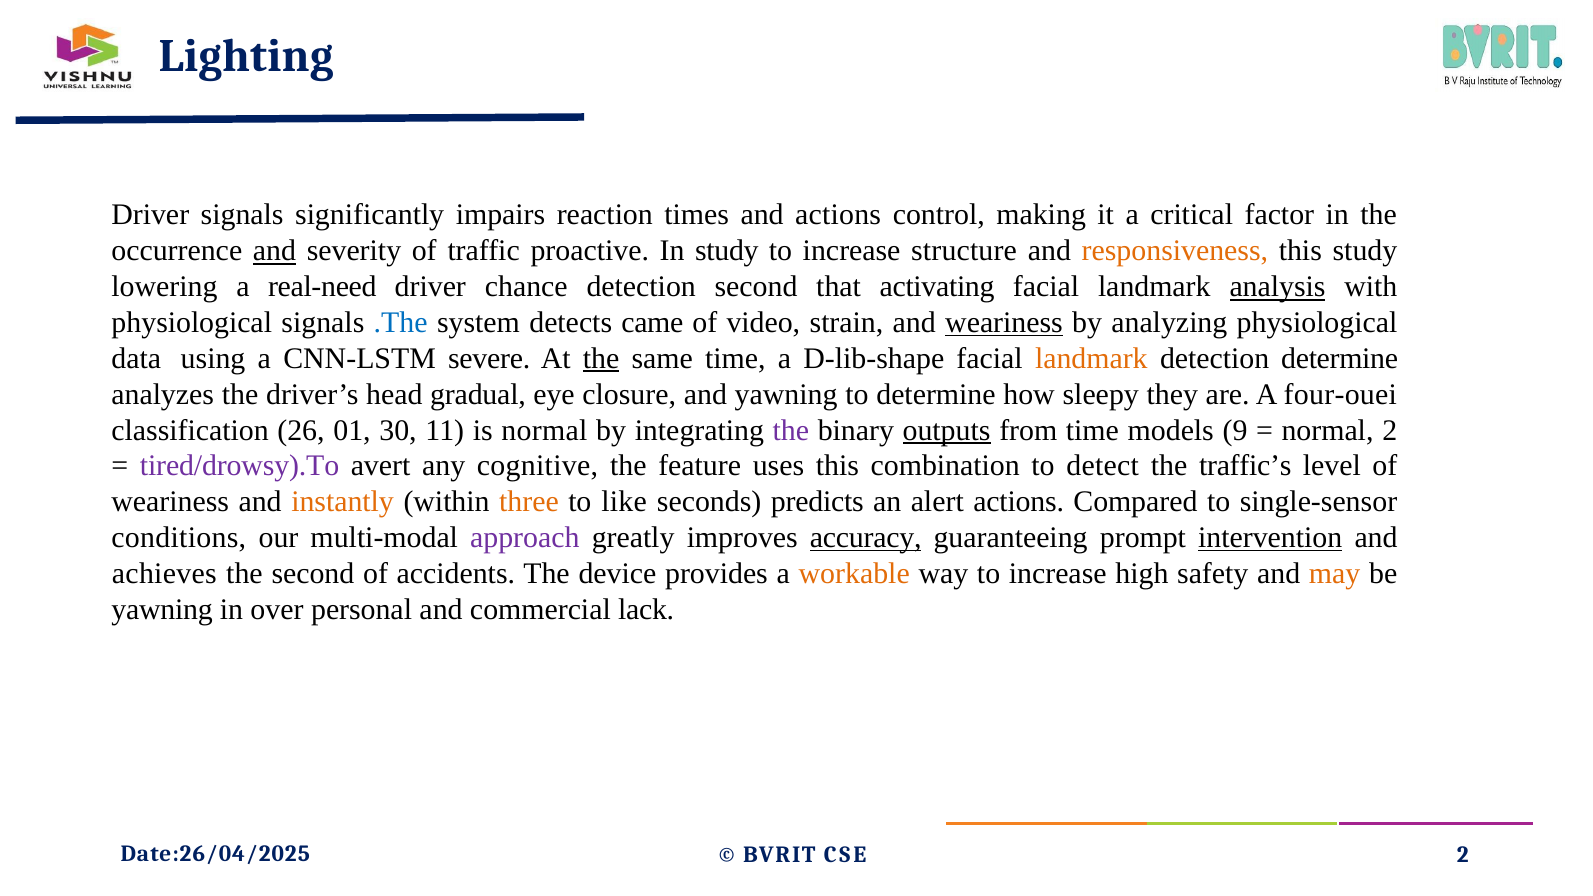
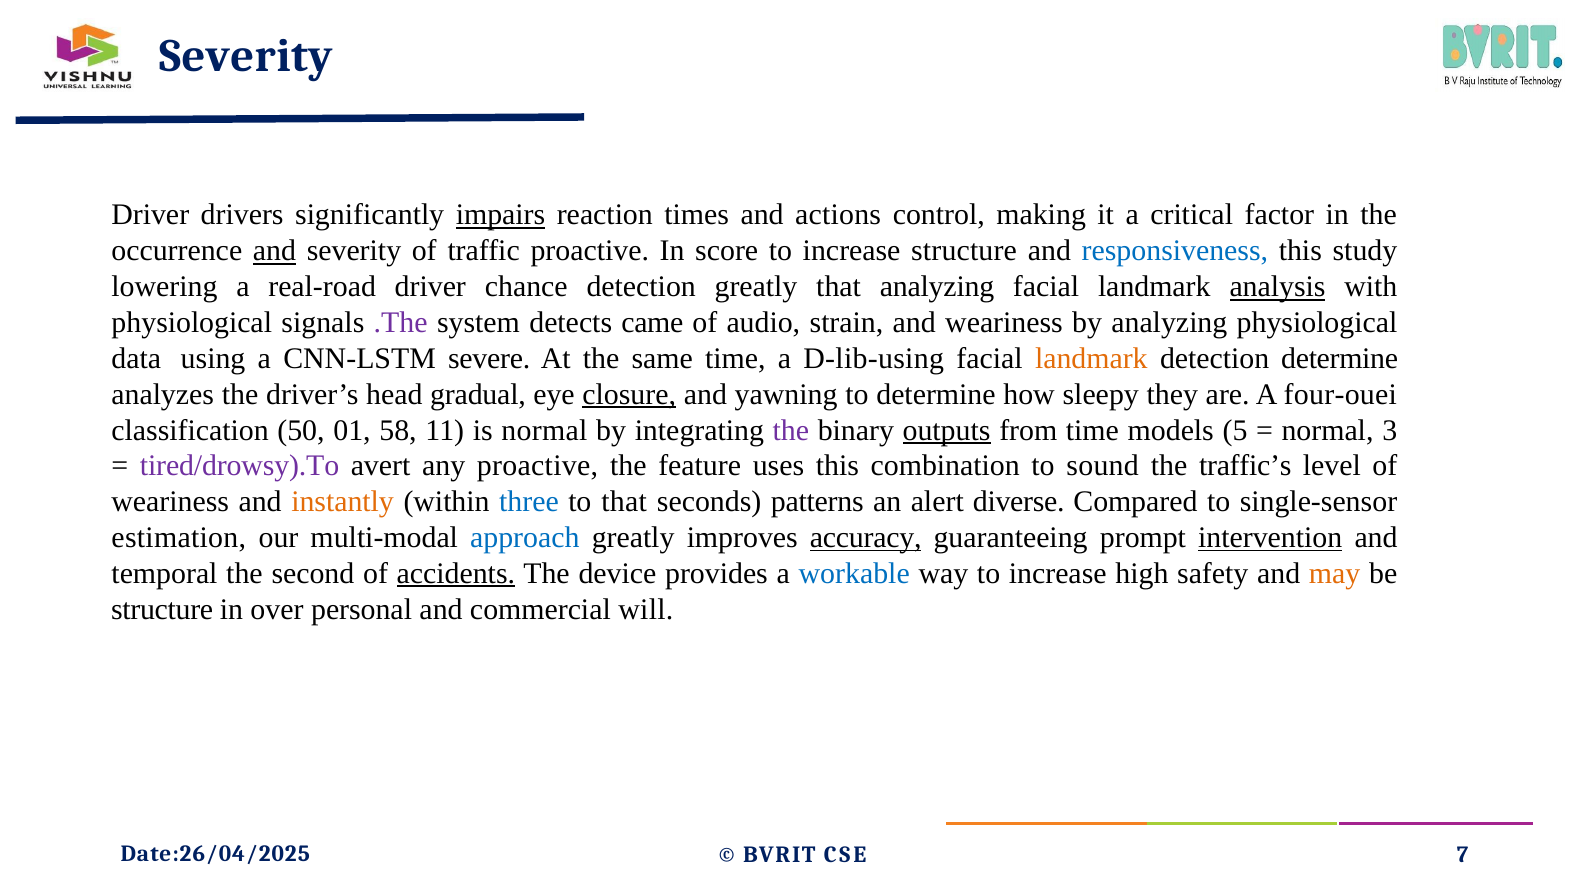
Lighting at (246, 57): Lighting -> Severity
Driver signals: signals -> drivers
impairs underline: none -> present
In study: study -> score
responsiveness colour: orange -> blue
real-need: real-need -> real-road
detection second: second -> greatly
that activating: activating -> analyzing
.The colour: blue -> purple
video: video -> audio
weariness at (1004, 323) underline: present -> none
the at (601, 358) underline: present -> none
D-lib-shape: D-lib-shape -> D-lib-using
closure underline: none -> present
26: 26 -> 50
30: 30 -> 58
9: 9 -> 5
normal 2: 2 -> 3
any cognitive: cognitive -> proactive
detect: detect -> sound
three colour: orange -> blue
to like: like -> that
predicts: predicts -> patterns
alert actions: actions -> diverse
conditions: conditions -> estimation
approach colour: purple -> blue
achieves: achieves -> temporal
accidents underline: none -> present
workable colour: orange -> blue
yawning at (162, 609): yawning -> structure
lack: lack -> will
CSE 2: 2 -> 7
